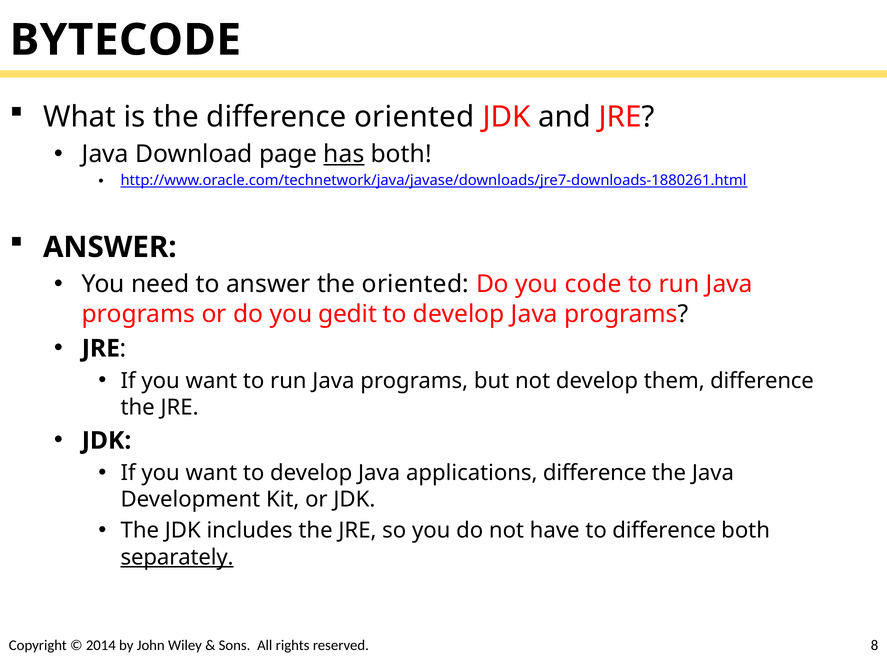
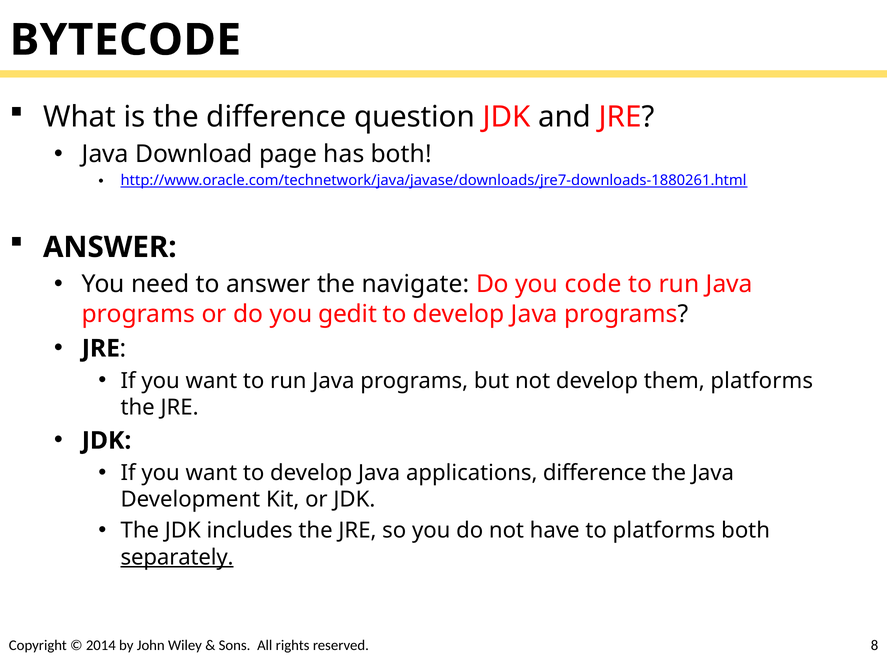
difference oriented: oriented -> question
has underline: present -> none
the oriented: oriented -> navigate
them difference: difference -> platforms
to difference: difference -> platforms
